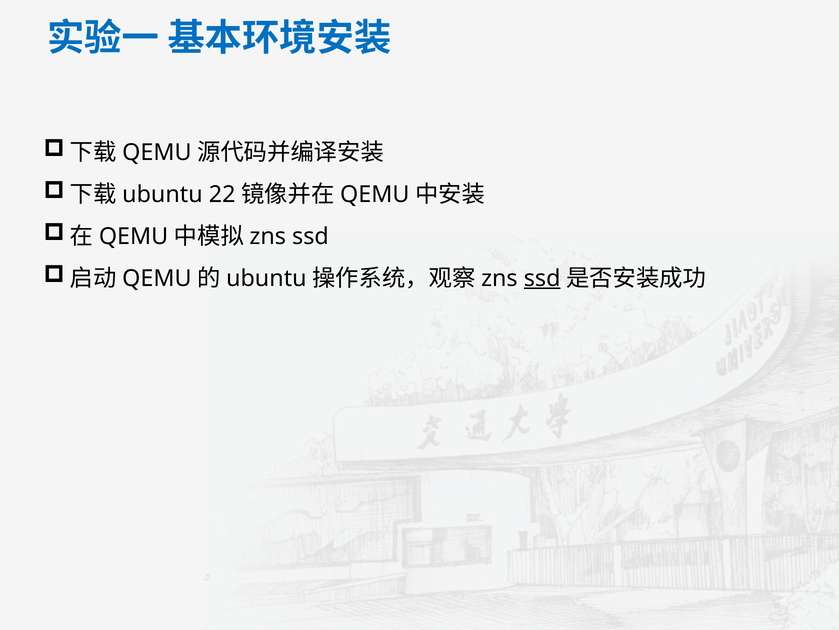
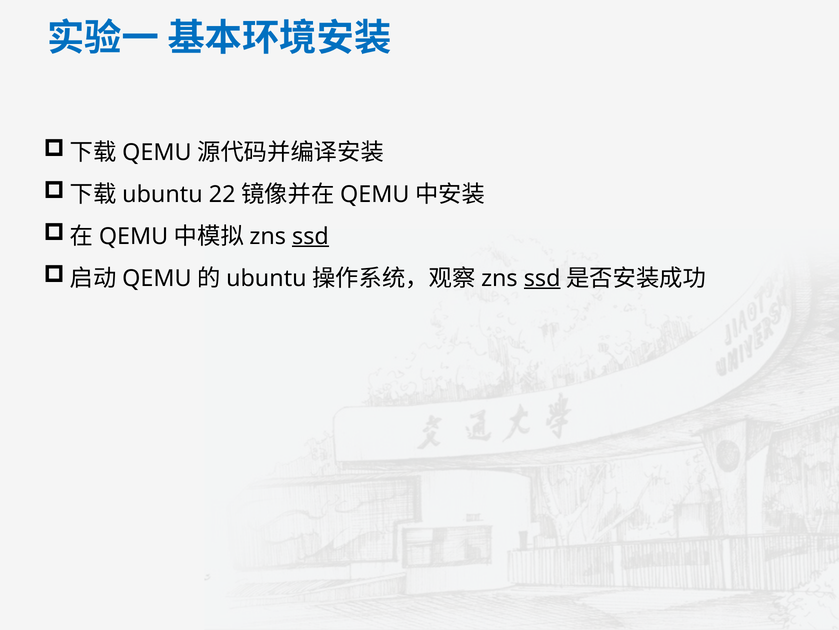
ssd at (310, 236) underline: none -> present
